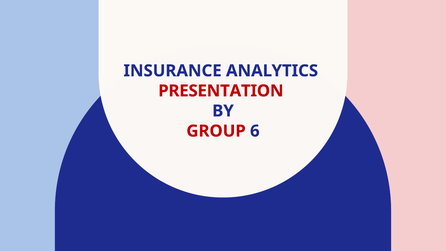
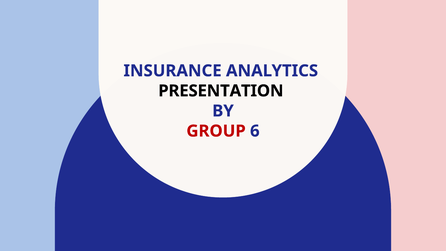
PRESENTATION colour: red -> black
